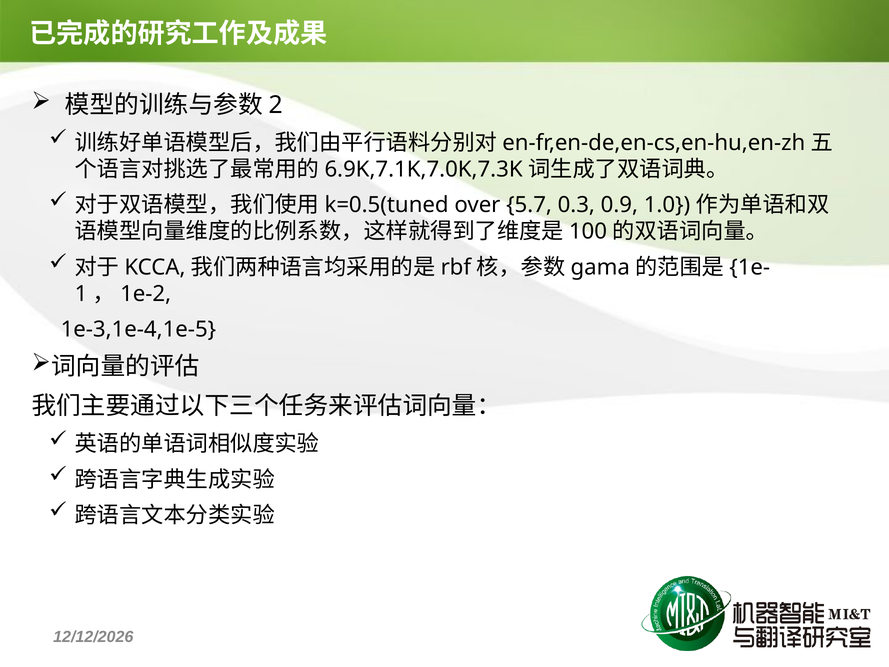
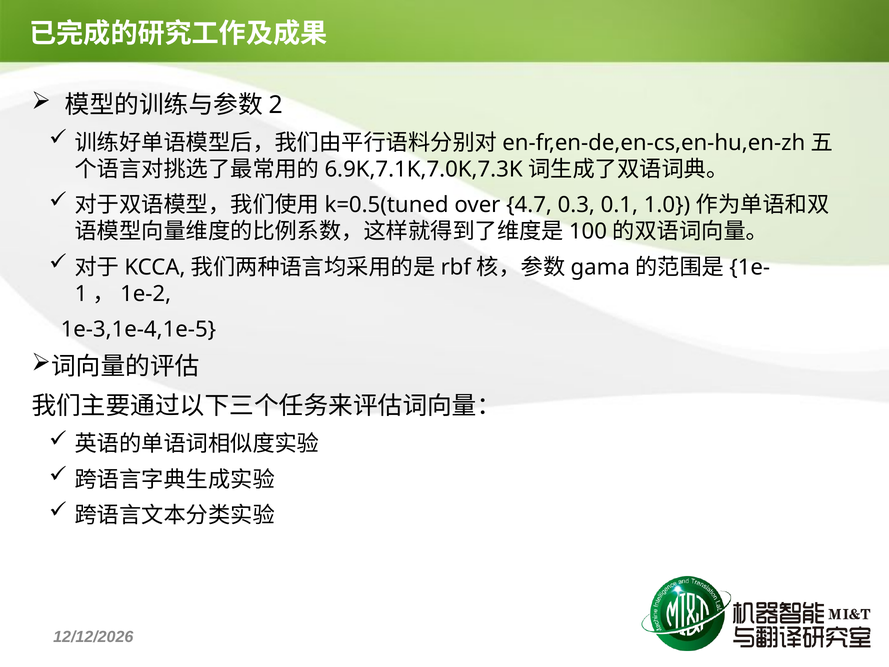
5.7: 5.7 -> 4.7
0.9: 0.9 -> 0.1
